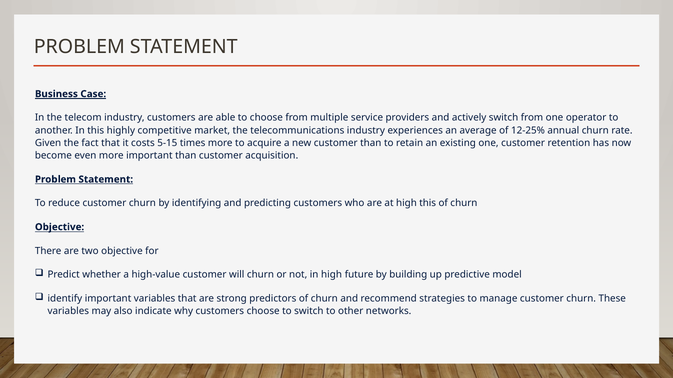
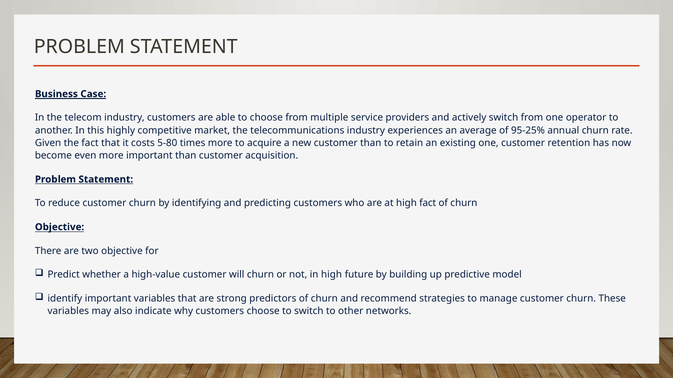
12-25%: 12-25% -> 95-25%
5-15: 5-15 -> 5-80
high this: this -> fact
